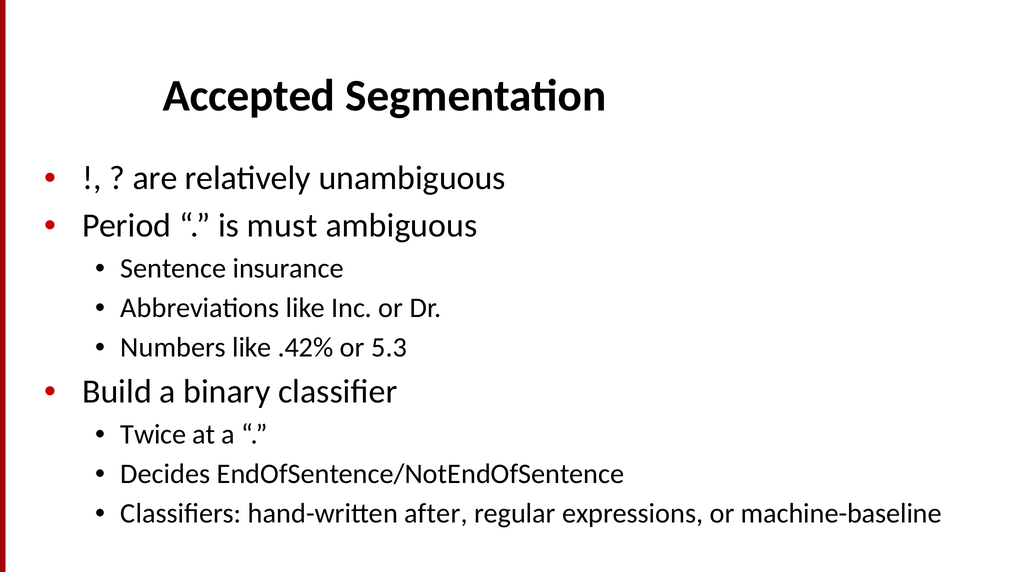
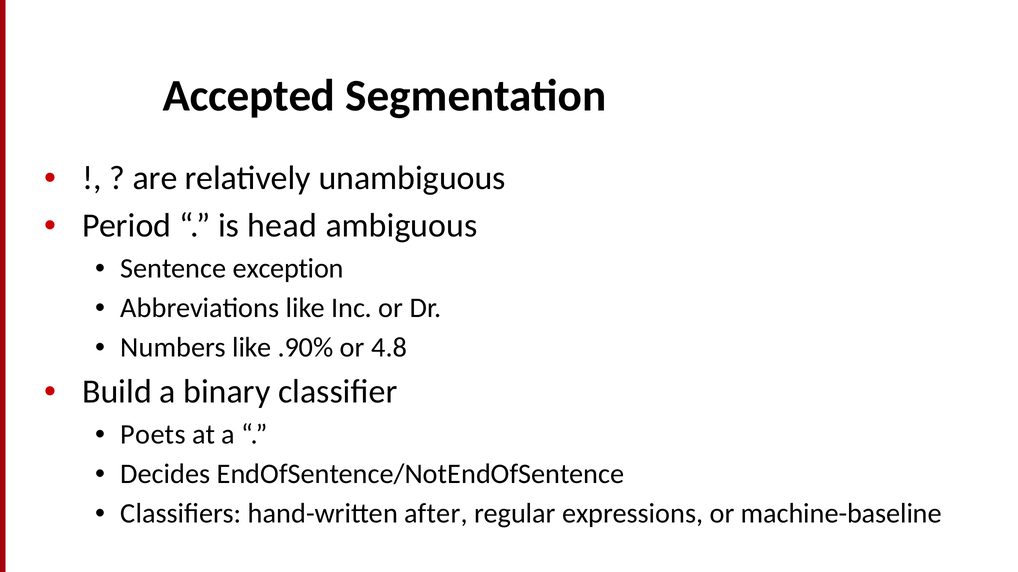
must: must -> head
insurance: insurance -> exception
.42%: .42% -> .90%
5.3: 5.3 -> 4.8
Twice: Twice -> Poets
